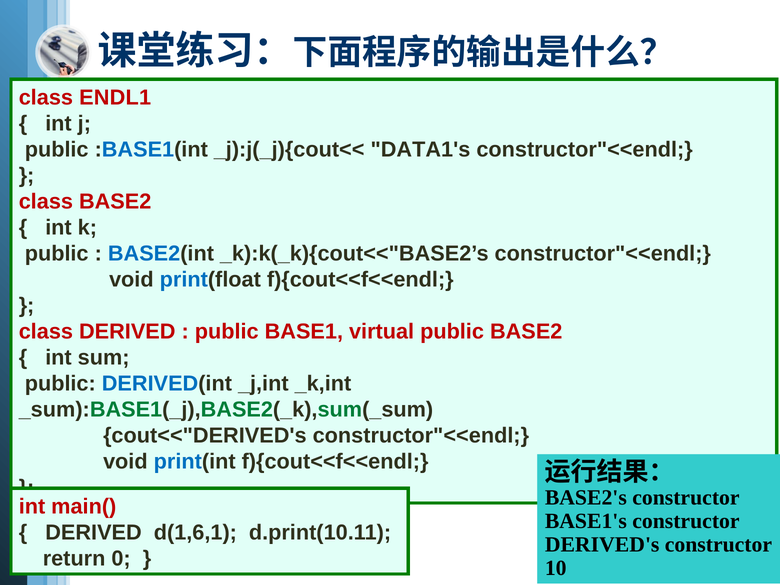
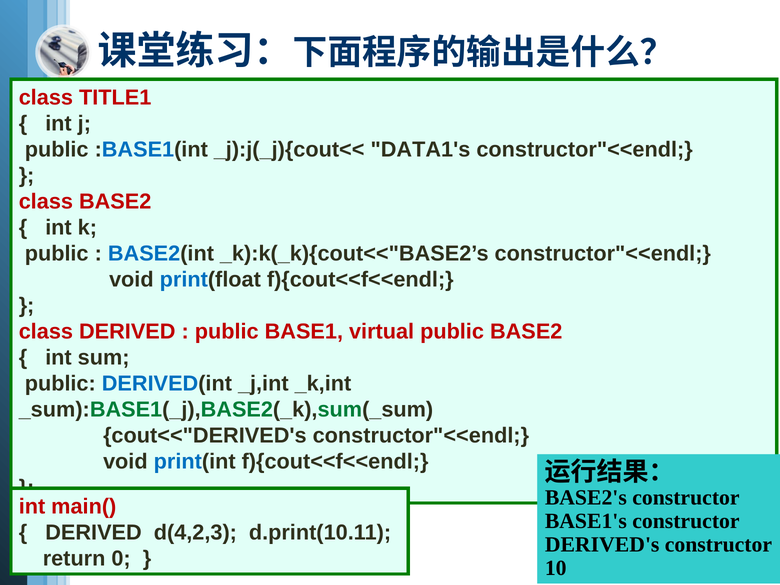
ENDL1: ENDL1 -> TITLE1
d(1,6,1: d(1,6,1 -> d(4,2,3
